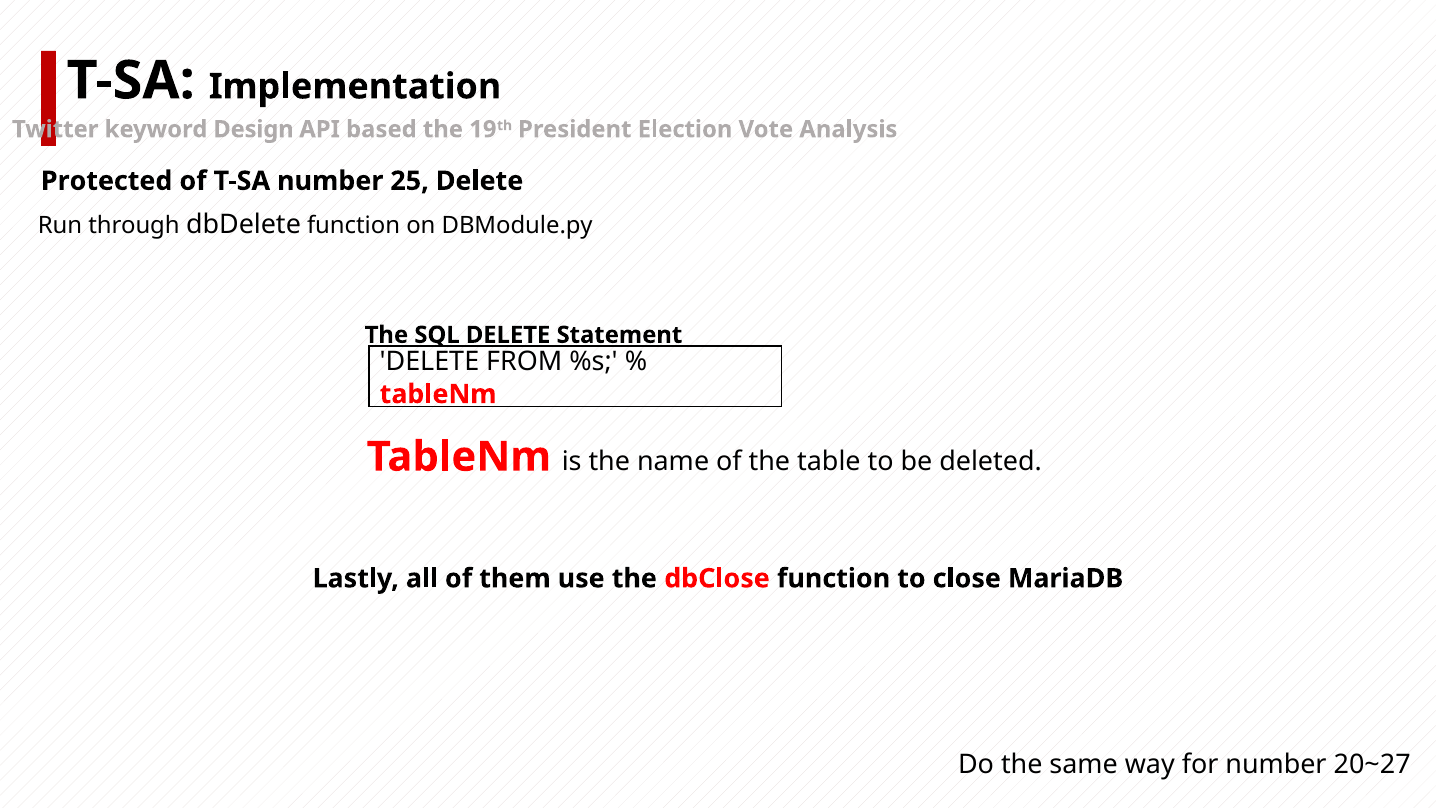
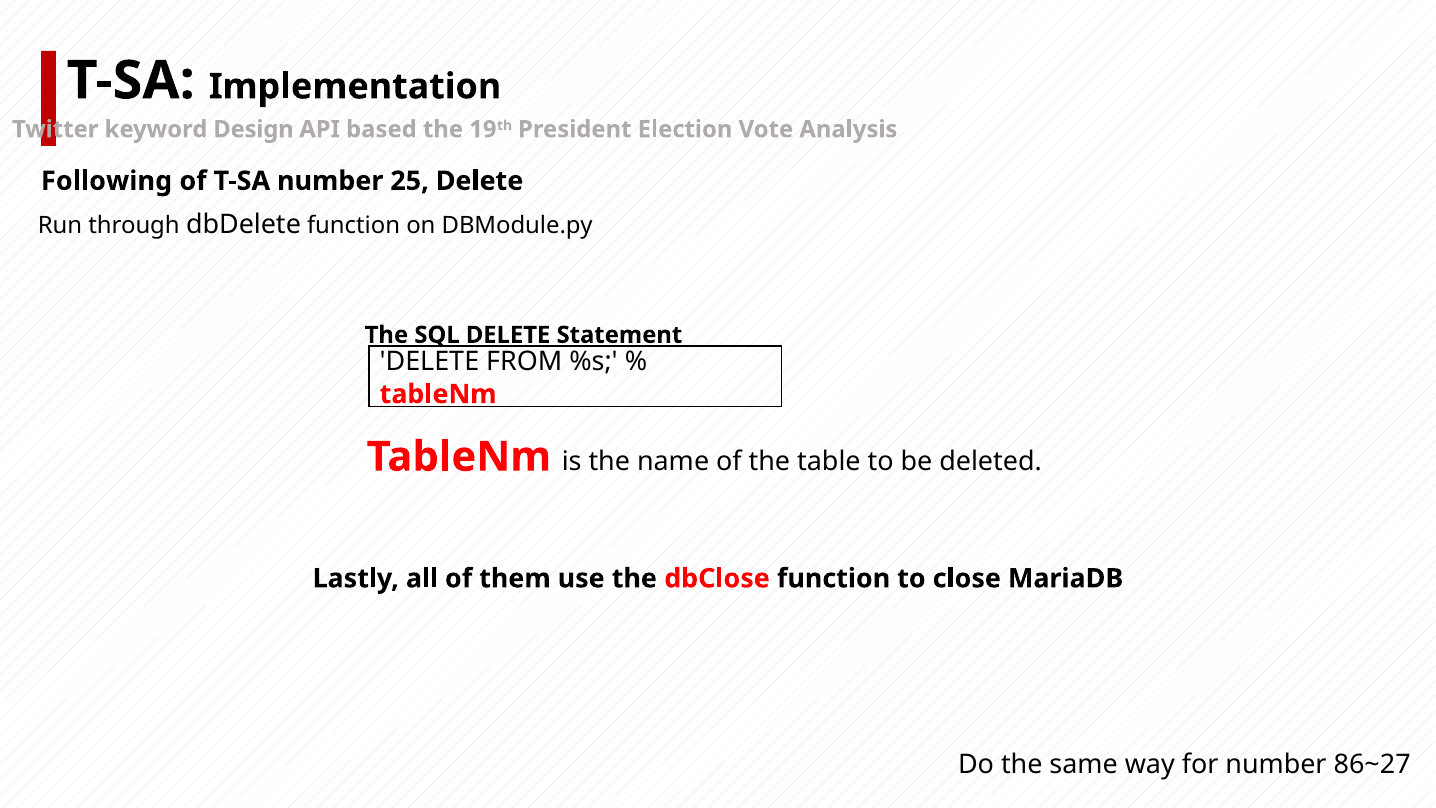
Protected: Protected -> Following
20~27: 20~27 -> 86~27
